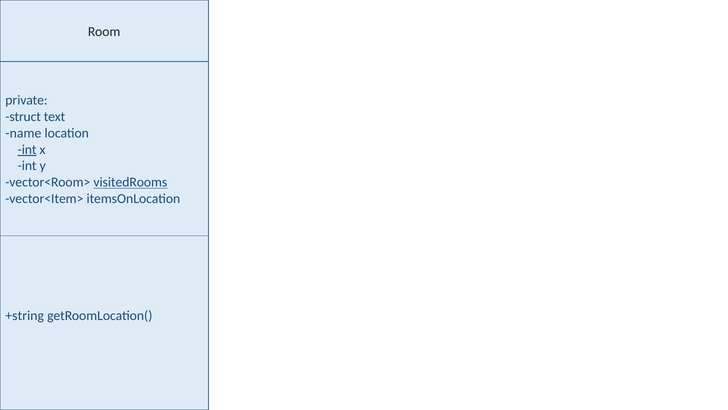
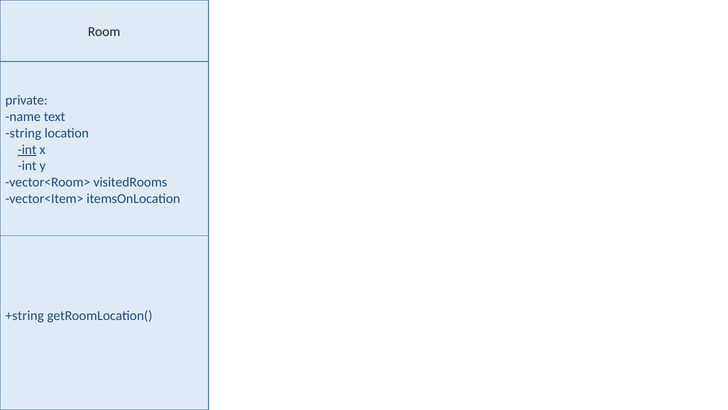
struct: struct -> name
name: name -> string
visitedRooms underline: present -> none
